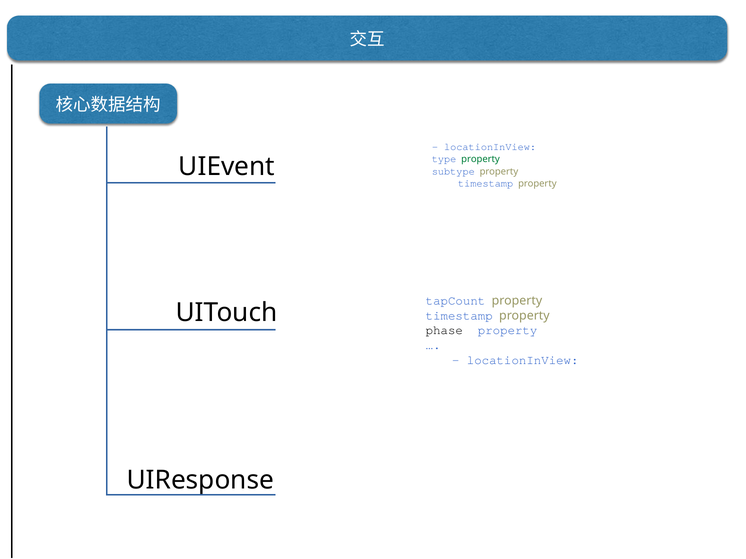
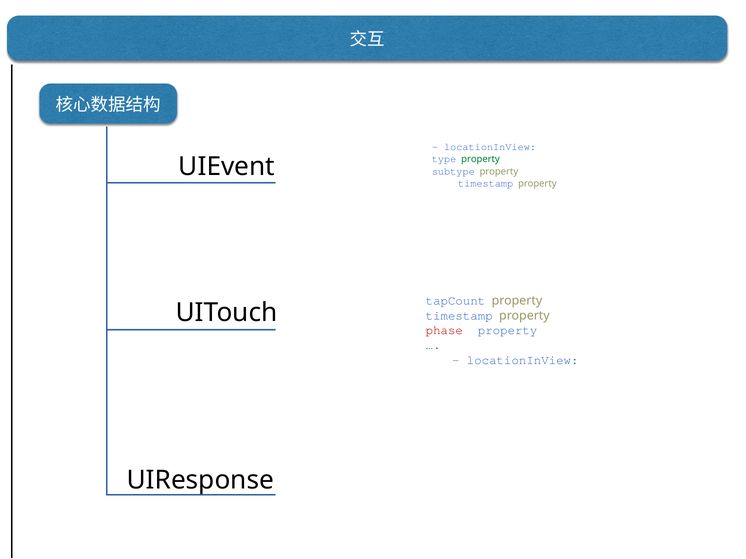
phase colour: black -> red
